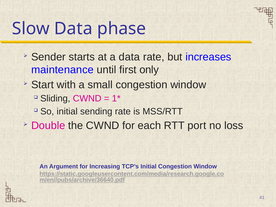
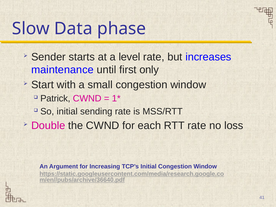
a data: data -> level
Sliding: Sliding -> Patrick
RTT port: port -> rate
